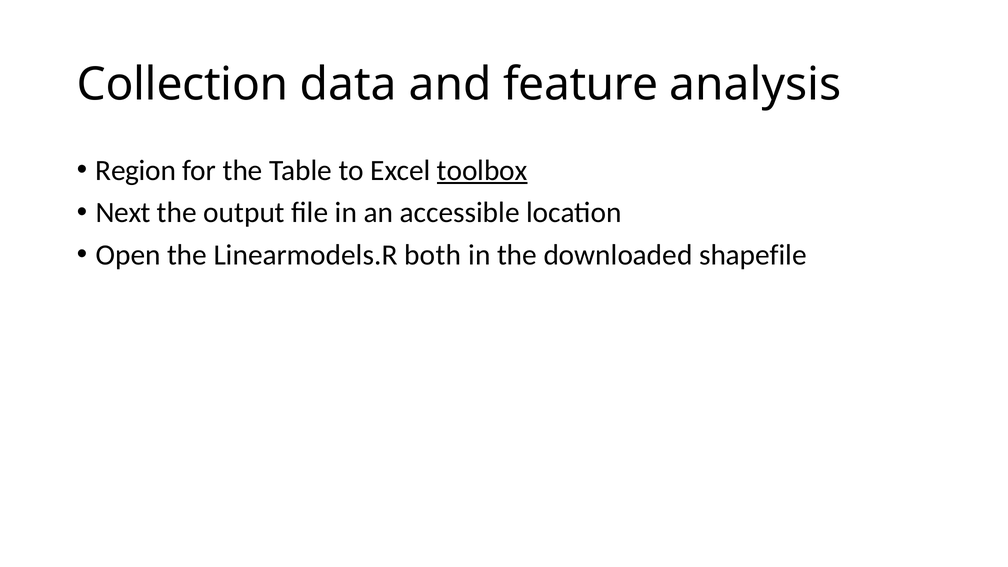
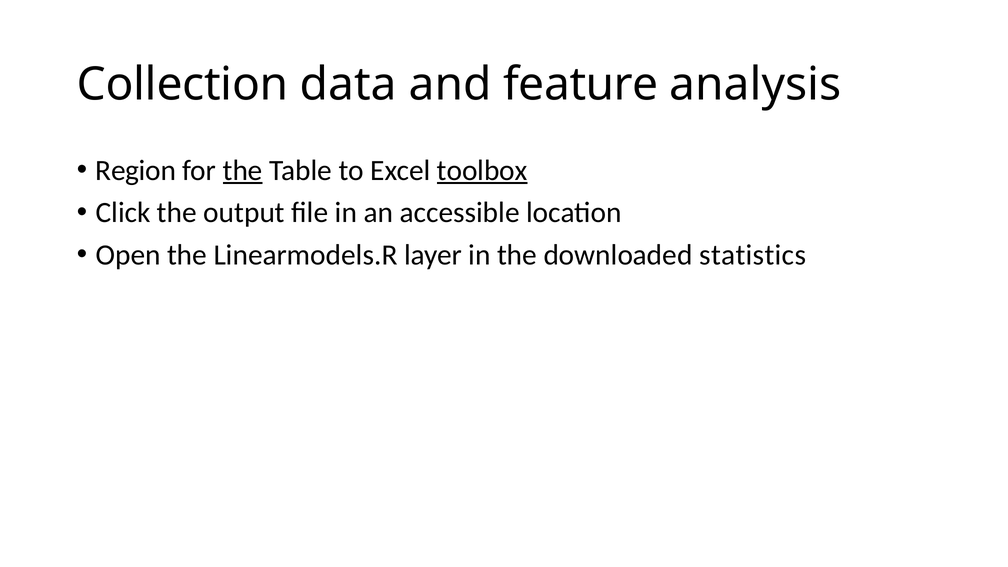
the at (243, 170) underline: none -> present
Next: Next -> Click
both: both -> layer
shapefile: shapefile -> statistics
